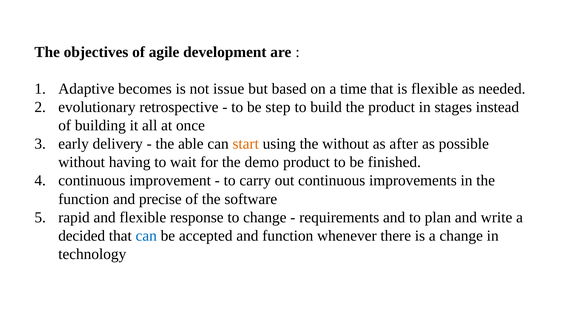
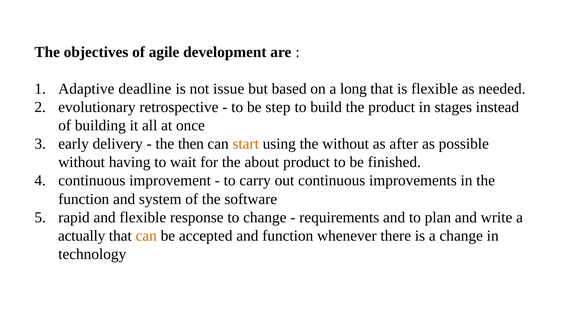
becomes: becomes -> deadline
time: time -> long
able: able -> then
demo: demo -> about
precise: precise -> system
decided: decided -> actually
can at (146, 236) colour: blue -> orange
